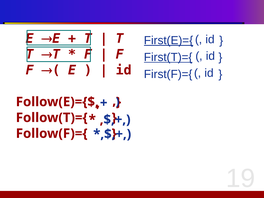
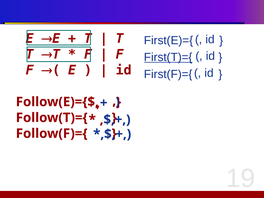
First(E)={ underline: present -> none
